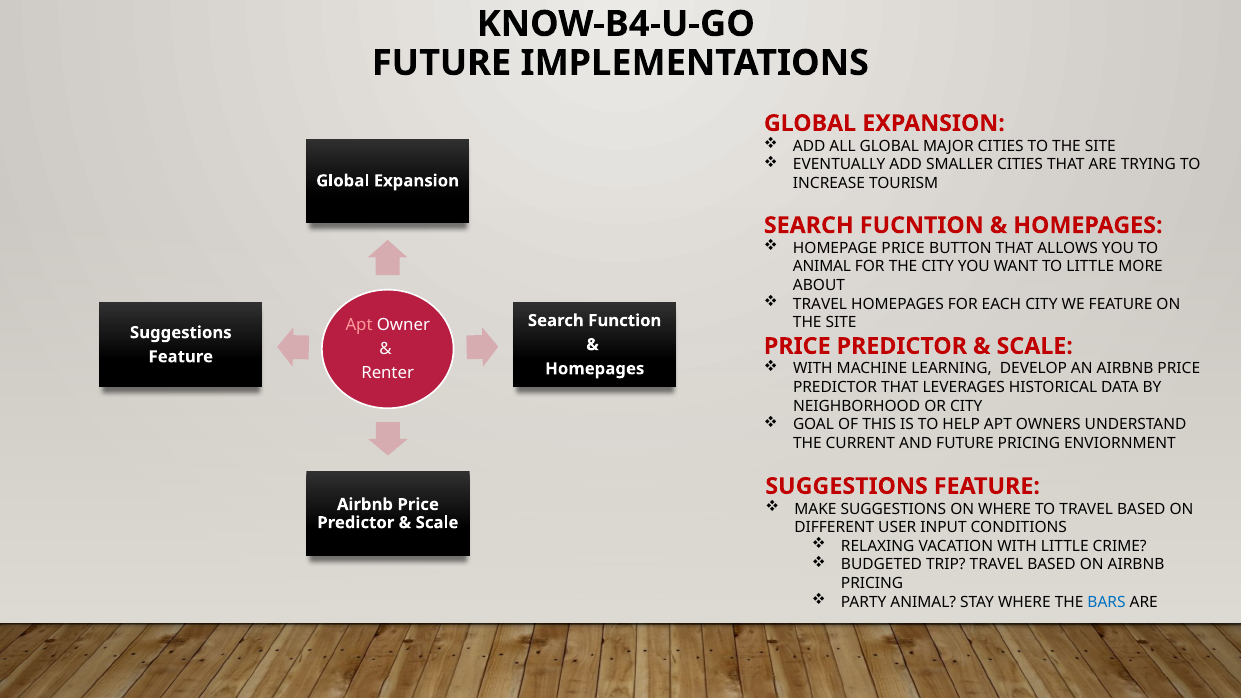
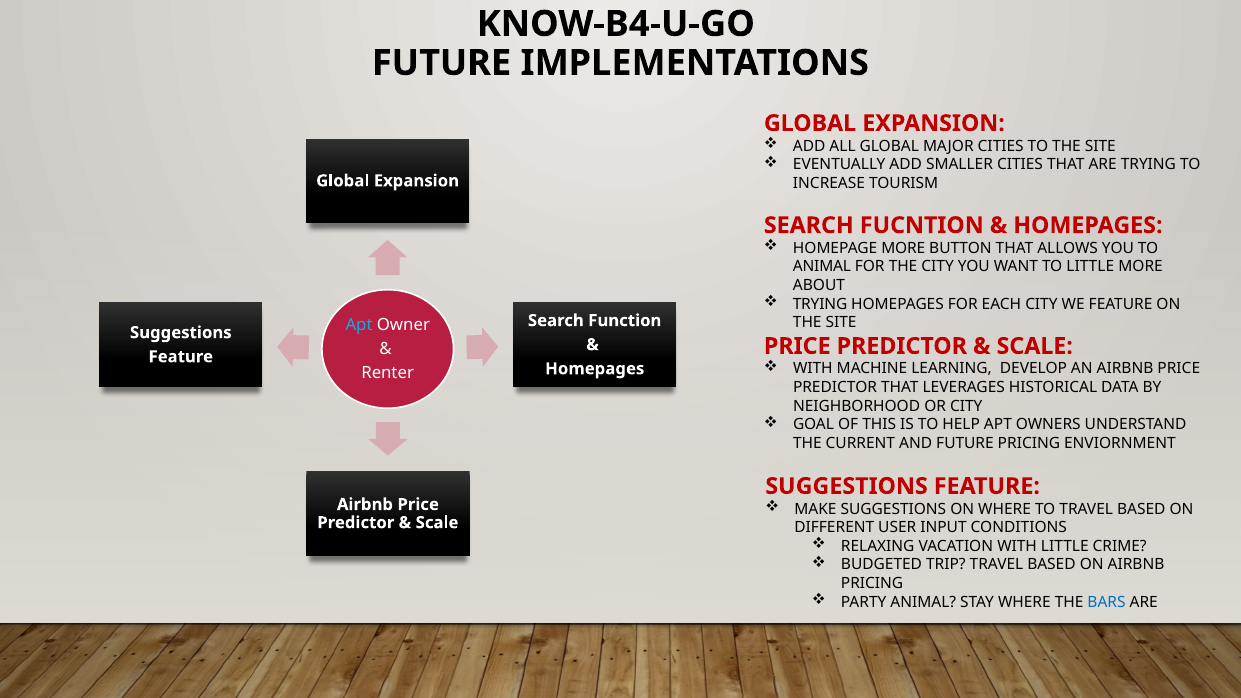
HOMEPAGE PRICE: PRICE -> MORE
TRAVEL at (820, 304): TRAVEL -> TRYING
Apt at (359, 325) colour: pink -> light blue
